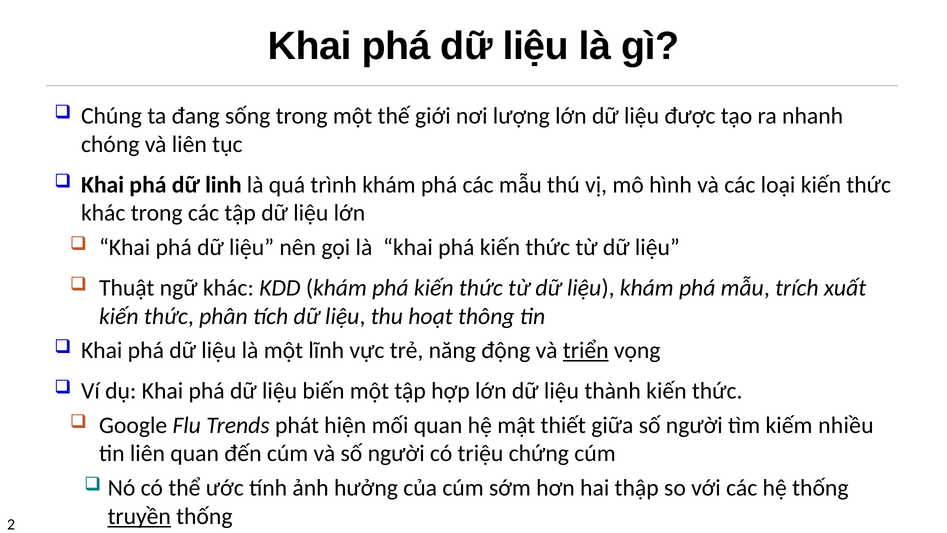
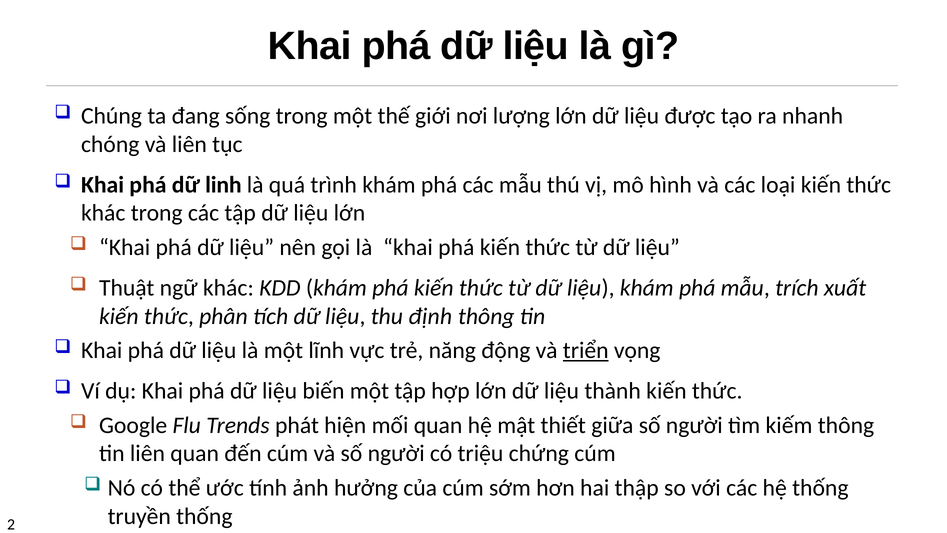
hoạt: hoạt -> định
kiếm nhiều: nhiều -> thông
truyền underline: present -> none
